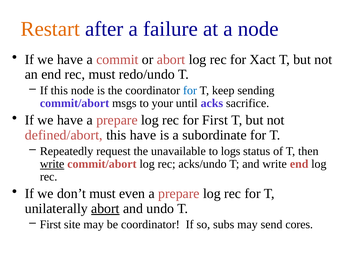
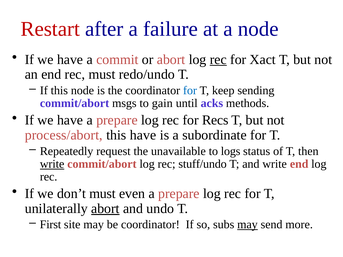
Restart colour: orange -> red
rec at (218, 60) underline: none -> present
your: your -> gain
sacrifice: sacrifice -> methods
for First: First -> Recs
defined/abort: defined/abort -> process/abort
acks/undo: acks/undo -> stuff/undo
may at (247, 225) underline: none -> present
cores: cores -> more
